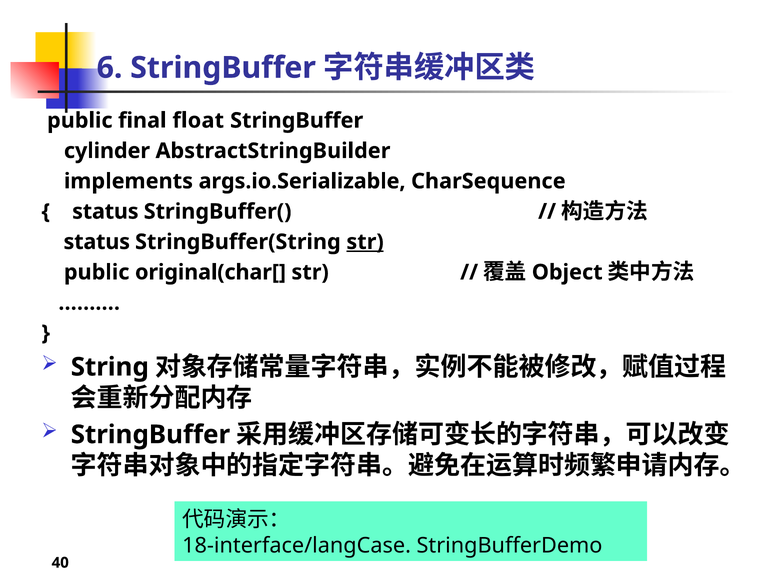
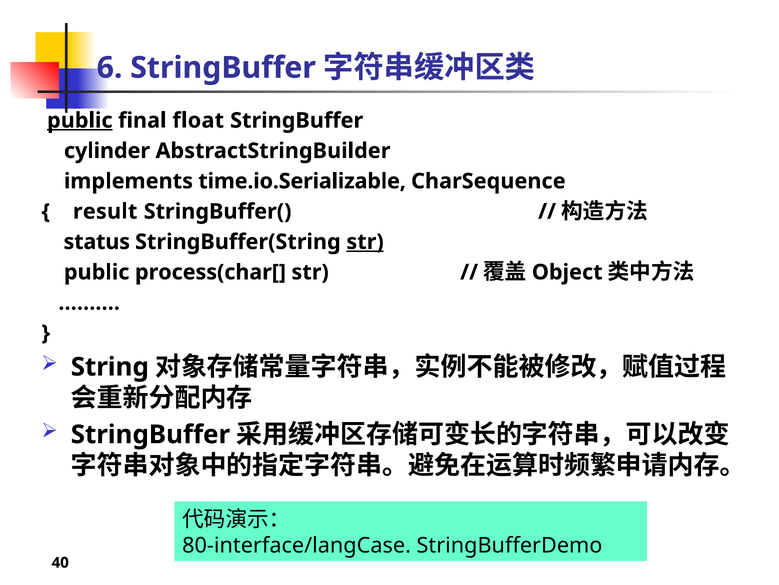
public at (80, 120) underline: none -> present
args.io.Serializable: args.io.Serializable -> time.io.Serializable
status at (105, 211): status -> result
original(char[: original(char[ -> process(char[
18-interface/langCase: 18-interface/langCase -> 80-interface/langCase
